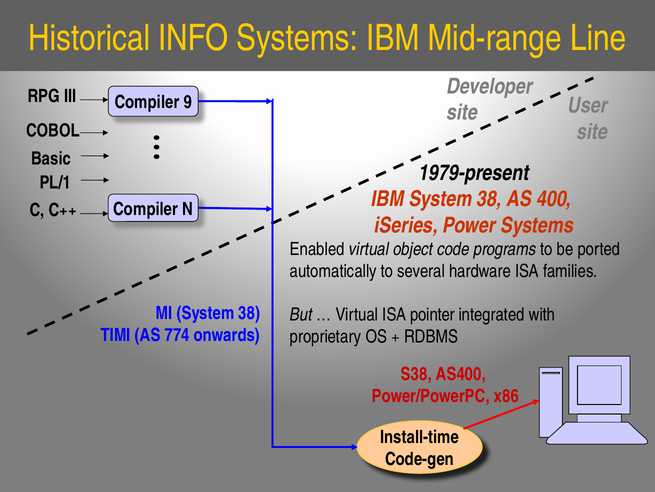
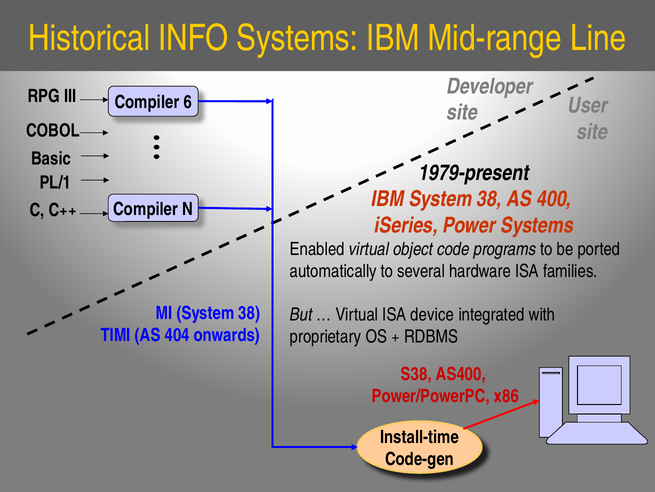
9: 9 -> 6
pointer: pointer -> device
774: 774 -> 404
